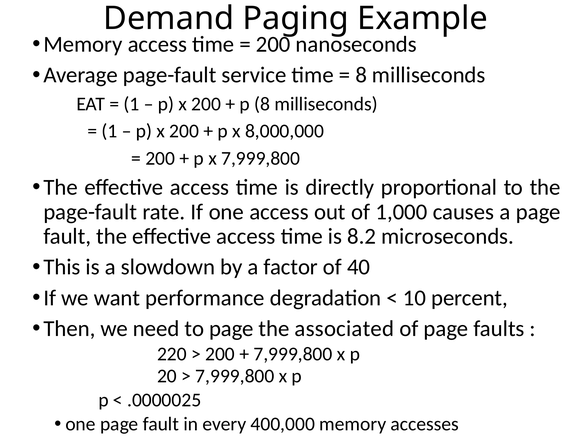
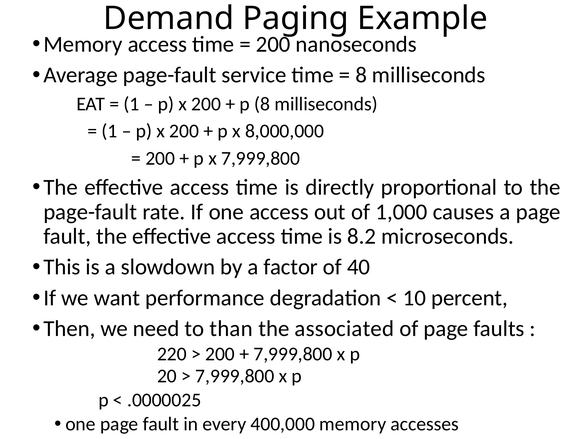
to page: page -> than
